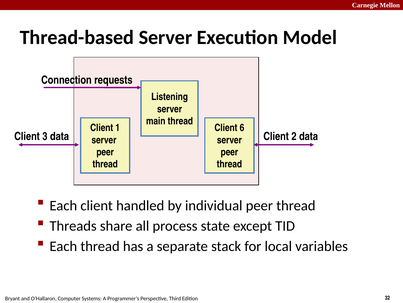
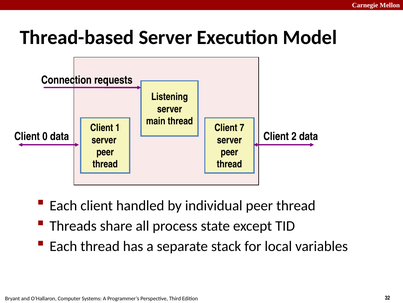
6: 6 -> 7
3: 3 -> 0
